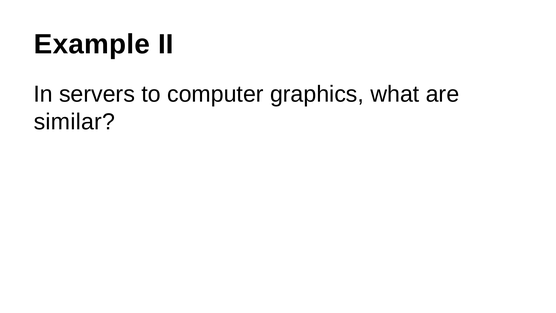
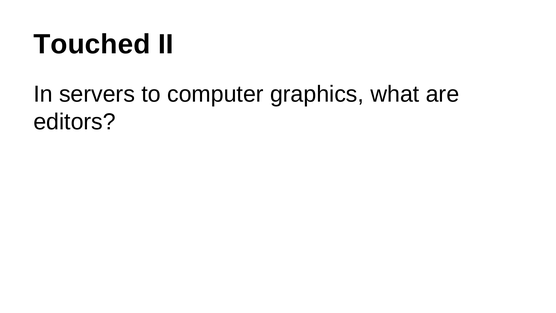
Example: Example -> Touched
similar: similar -> editors
